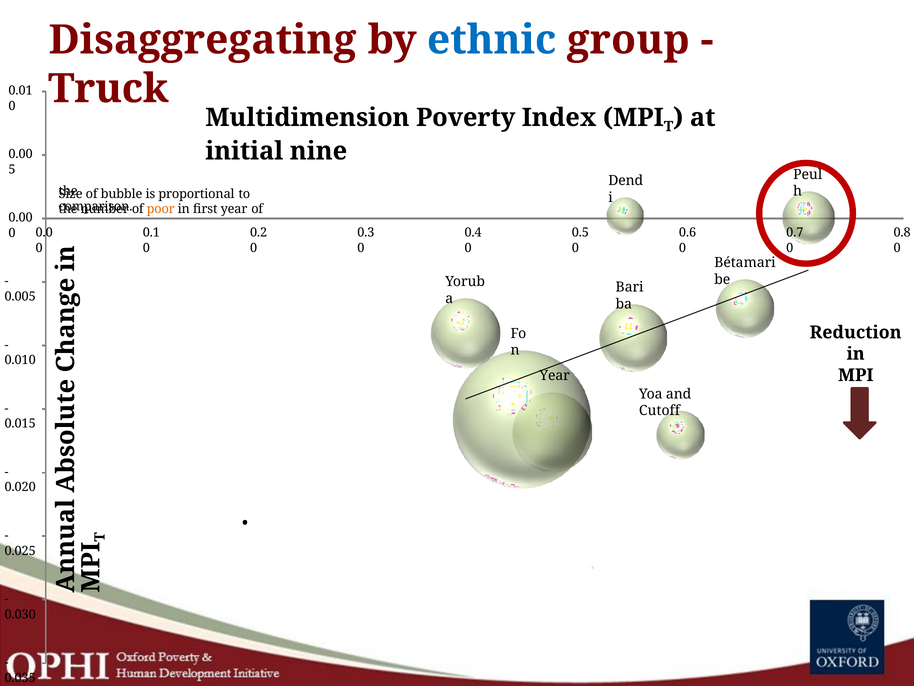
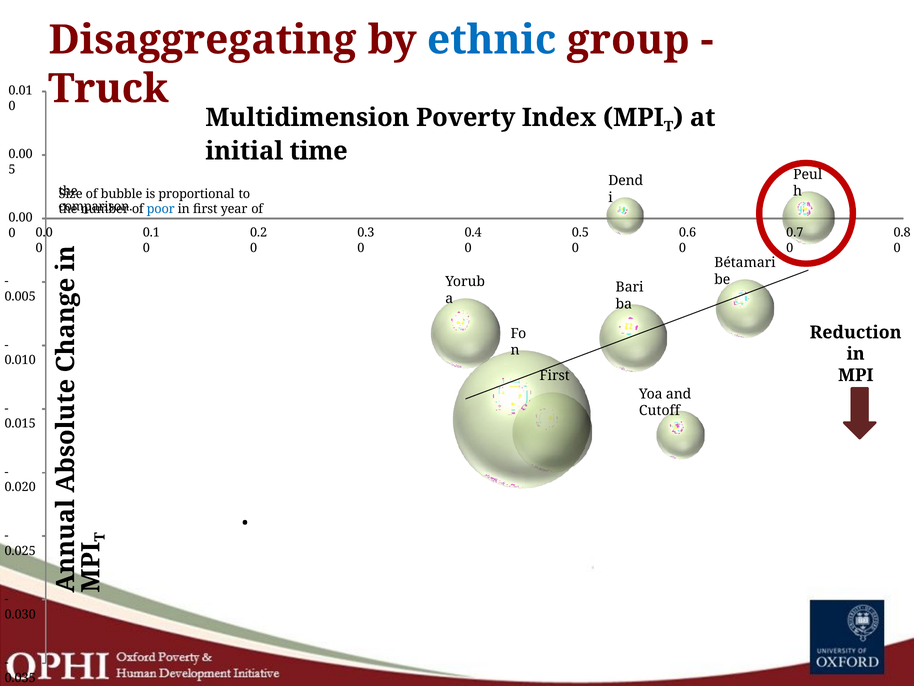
nine: nine -> time
poor colour: orange -> blue
Year at (555, 375): Year -> First
